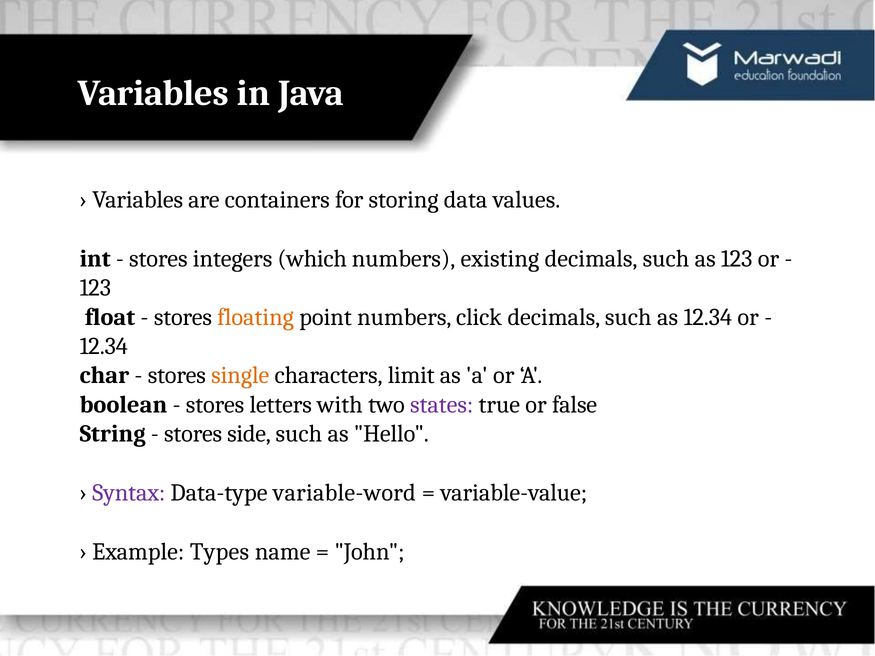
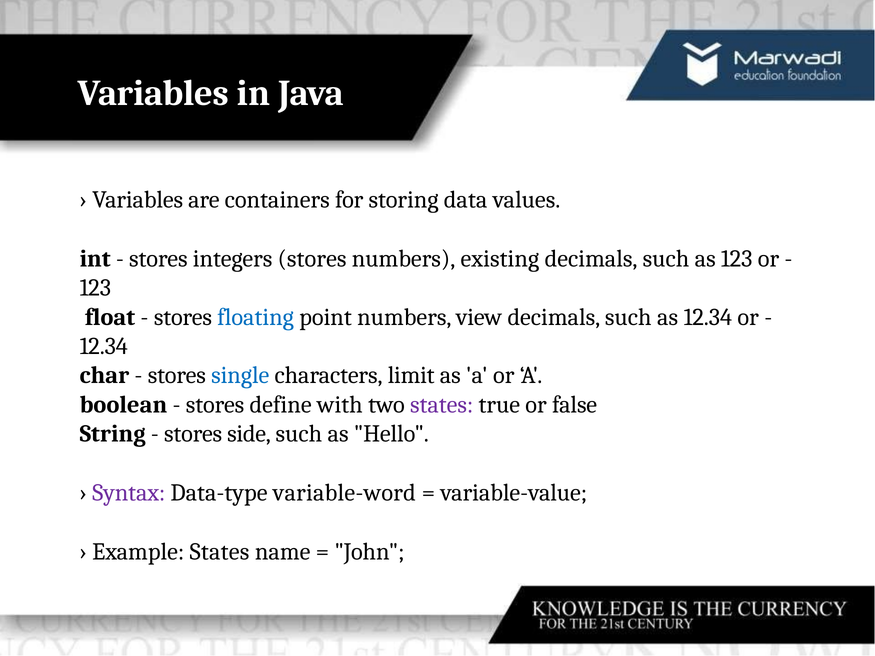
integers which: which -> stores
floating colour: orange -> blue
click: click -> view
single colour: orange -> blue
letters: letters -> define
Example Types: Types -> States
